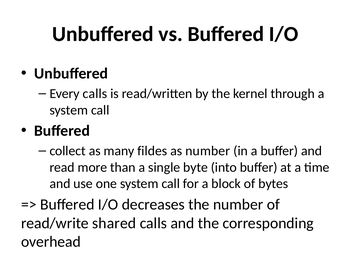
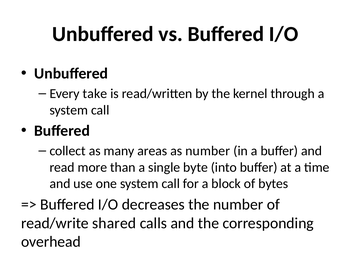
Every calls: calls -> take
fildes: fildes -> areas
